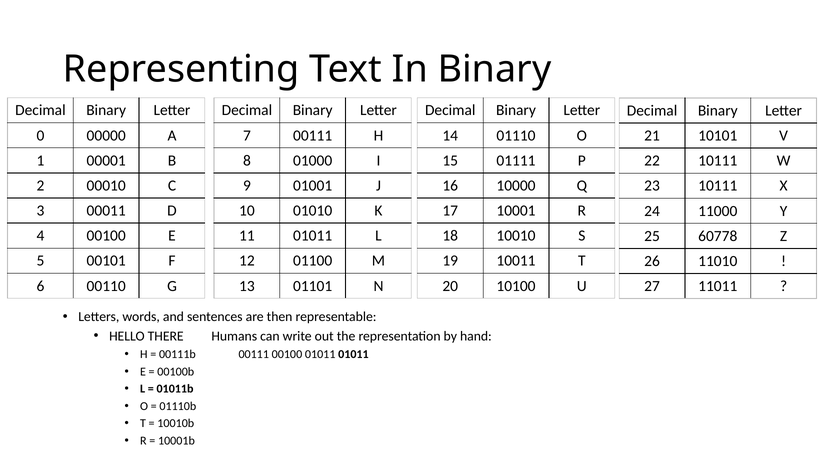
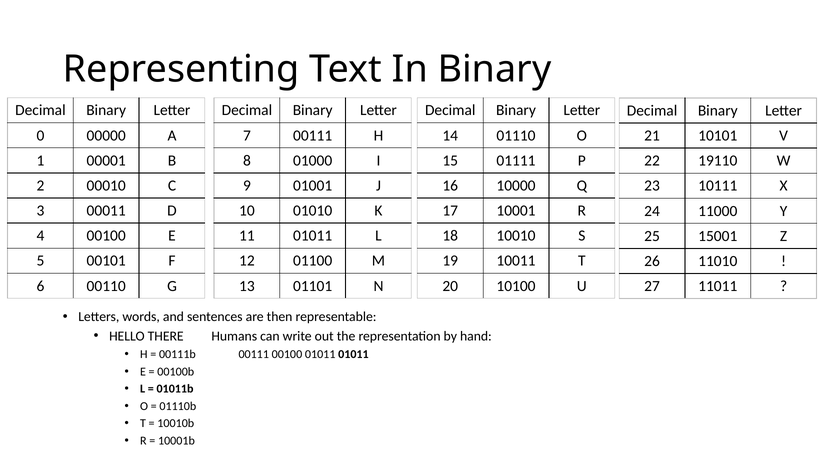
22 10111: 10111 -> 19110
60778: 60778 -> 15001
